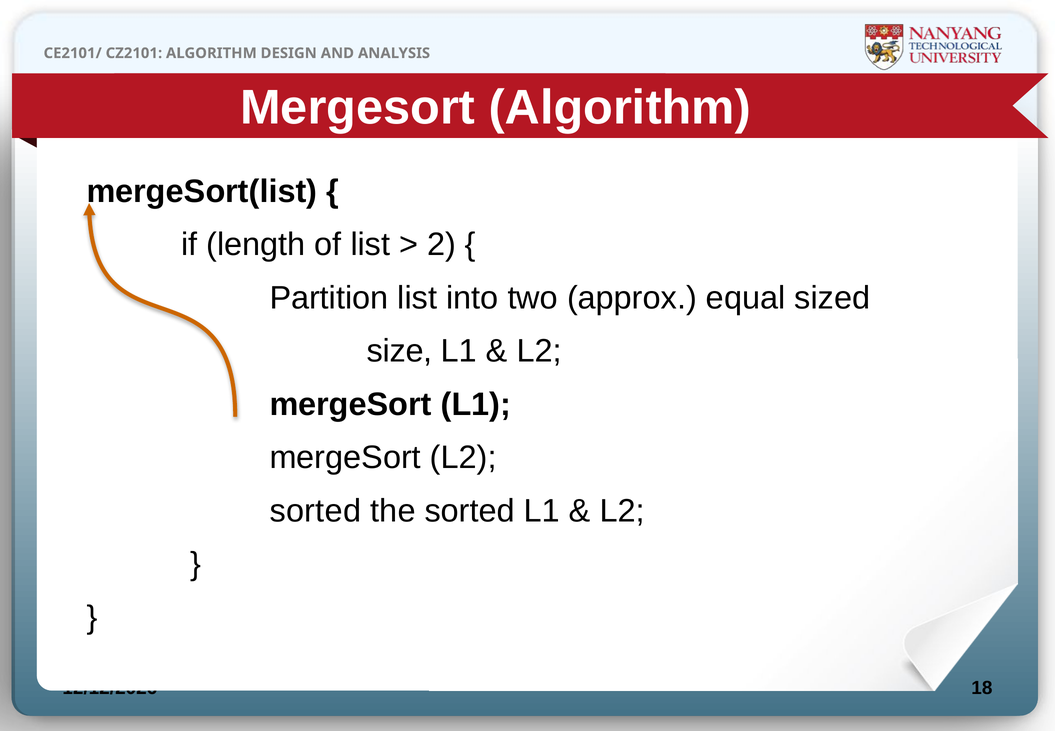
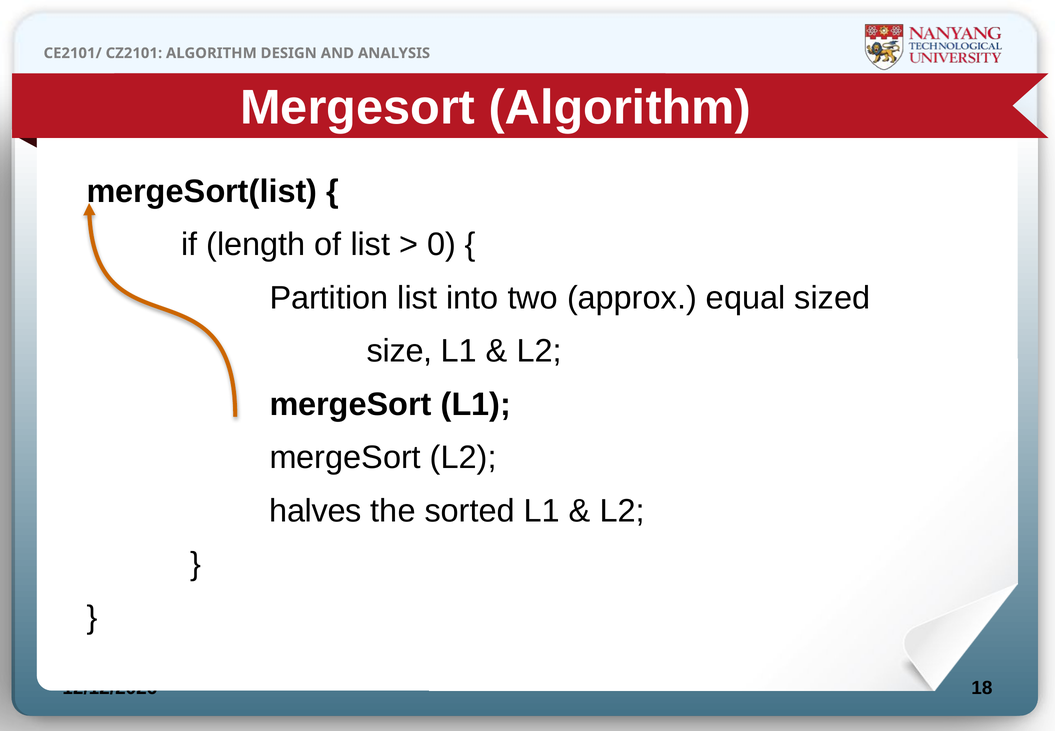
2: 2 -> 0
sorted at (315, 511): sorted -> halves
